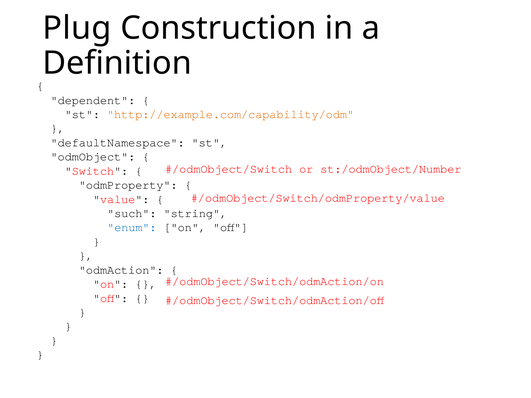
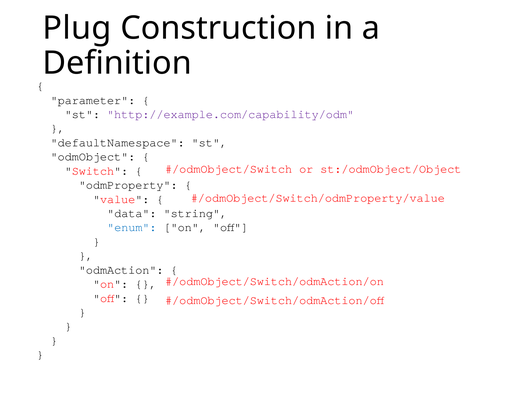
dependent: dependent -> parameter
http://example.com/capability/odm colour: orange -> purple
st:/odmObject/Number: st:/odmObject/Number -> st:/odmObject/Object
such: such -> data
